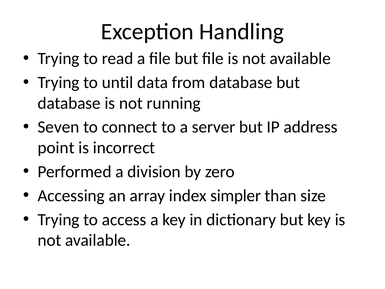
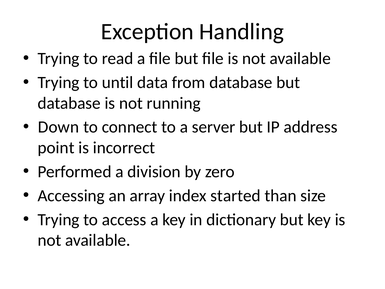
Seven: Seven -> Down
simpler: simpler -> started
